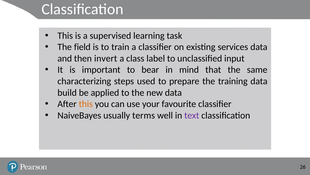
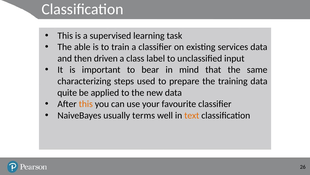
field: field -> able
invert: invert -> driven
build: build -> quite
text colour: purple -> orange
